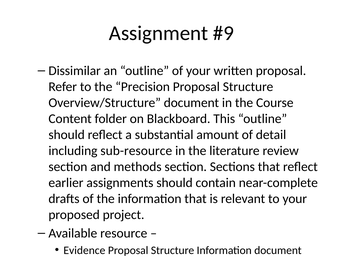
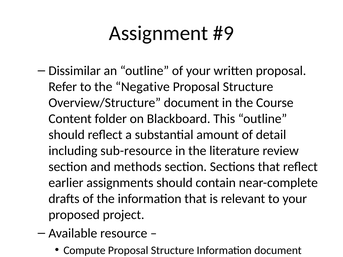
Precision: Precision -> Negative
Evidence: Evidence -> Compute
